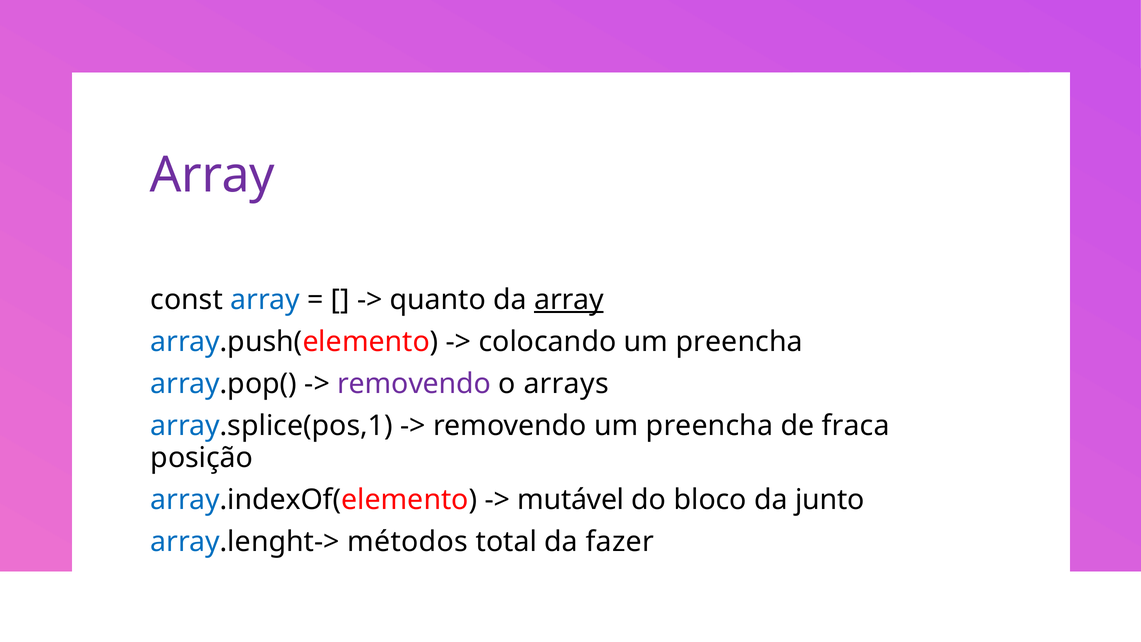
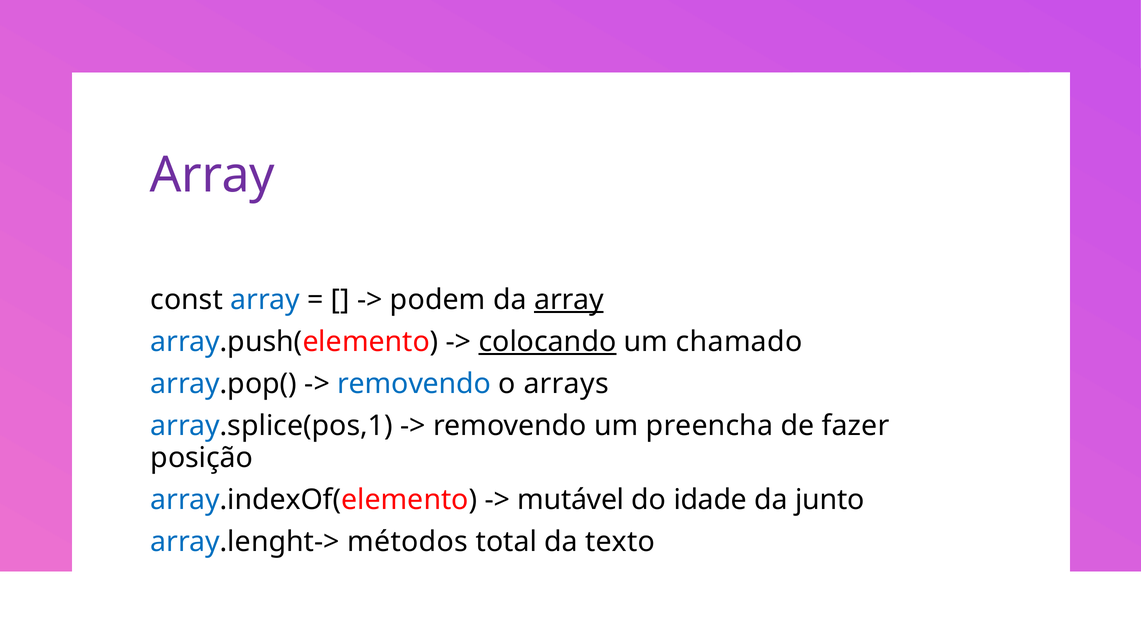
quanto: quanto -> podem
colocando underline: none -> present
preencha at (739, 342): preencha -> chamado
removendo at (414, 384) colour: purple -> blue
fraca: fraca -> fazer
bloco: bloco -> idade
fazer: fazer -> texto
